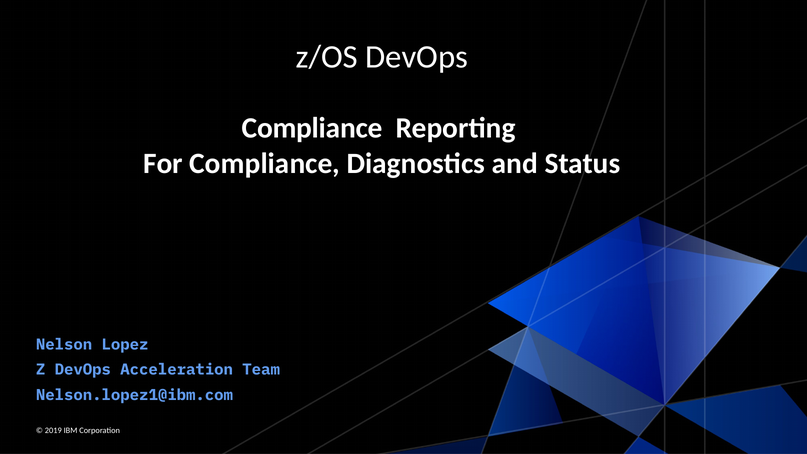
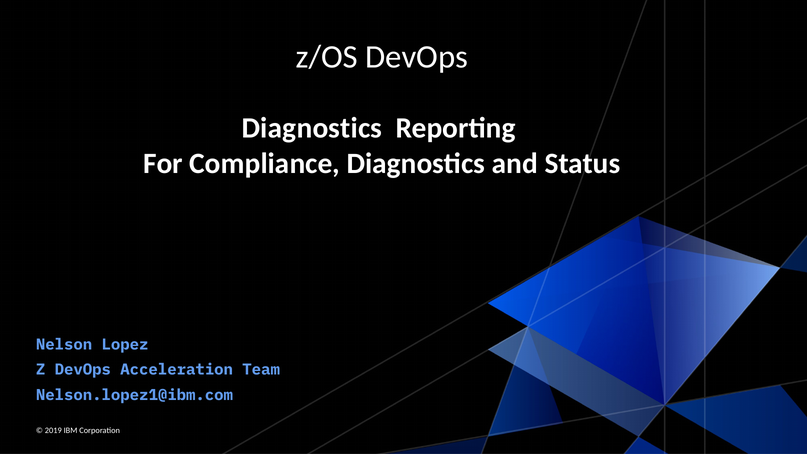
Compliance at (312, 128): Compliance -> Diagnostics
